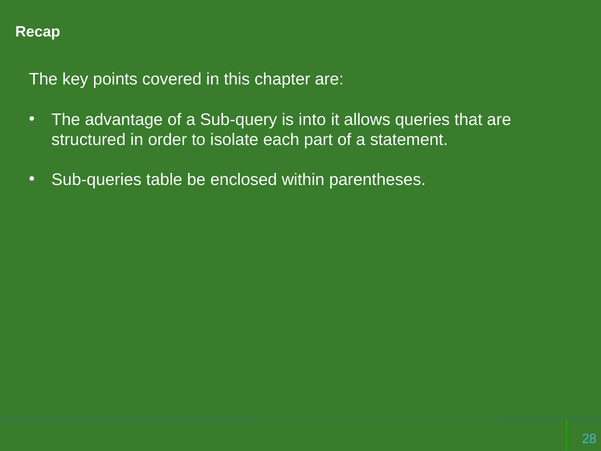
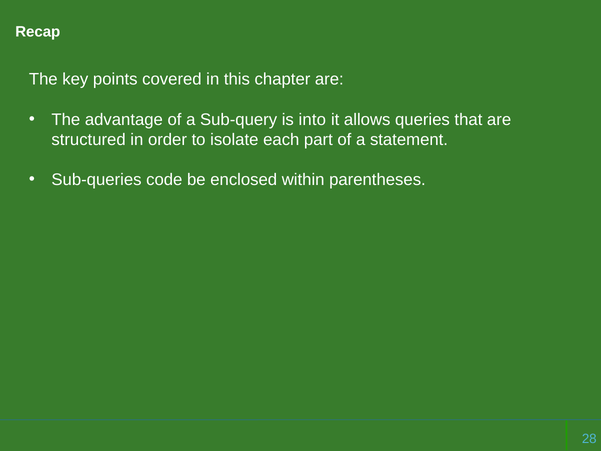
table: table -> code
